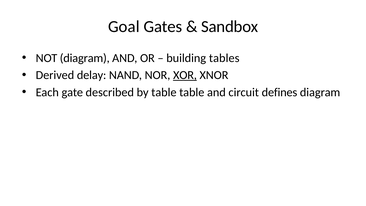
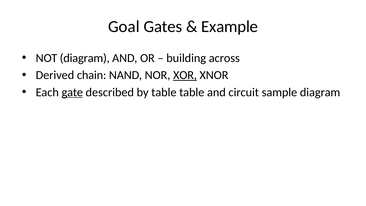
Sandbox: Sandbox -> Example
tables: tables -> across
delay: delay -> chain
gate underline: none -> present
defines: defines -> sample
